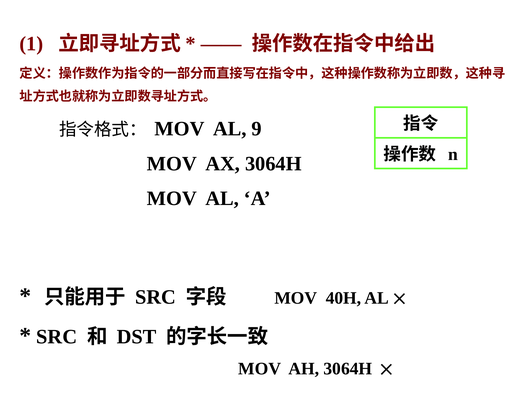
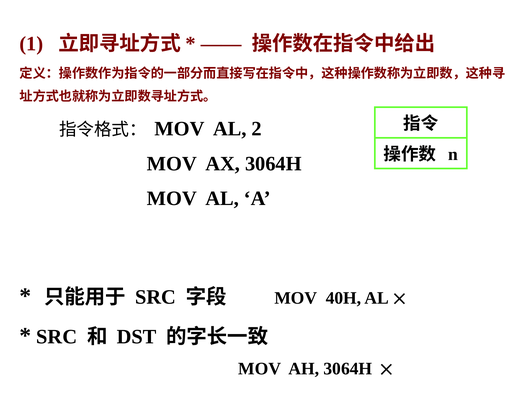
9: 9 -> 2
